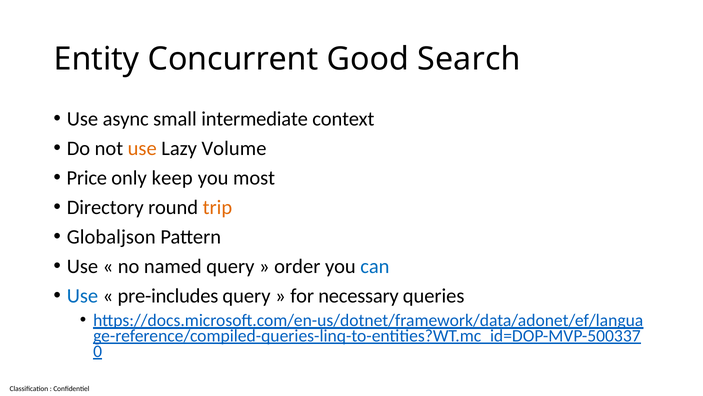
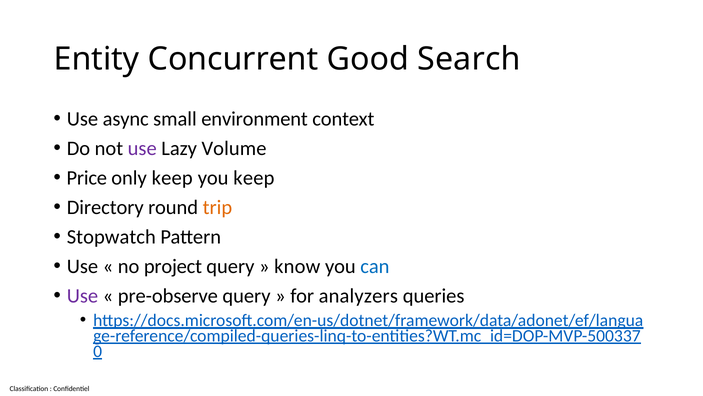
intermediate: intermediate -> environment
use at (142, 148) colour: orange -> purple
you most: most -> keep
Globaljson: Globaljson -> Stopwatch
named: named -> project
order: order -> know
Use at (82, 295) colour: blue -> purple
pre-includes: pre-includes -> pre-observe
necessary: necessary -> analyzers
